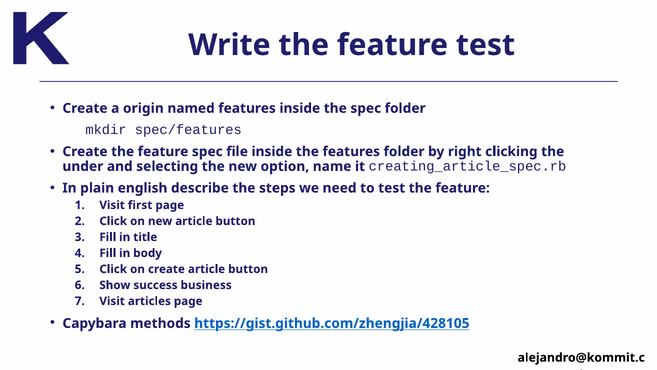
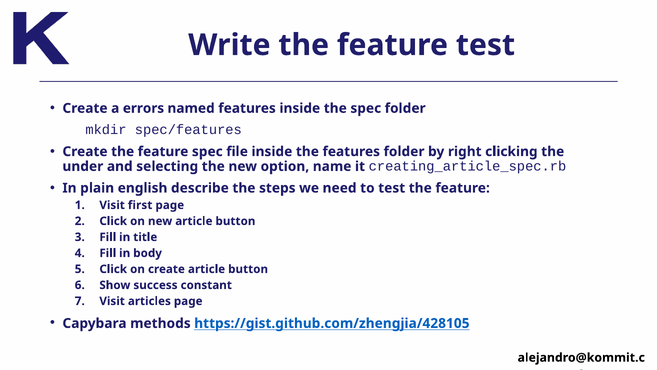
origin: origin -> errors
business: business -> constant
